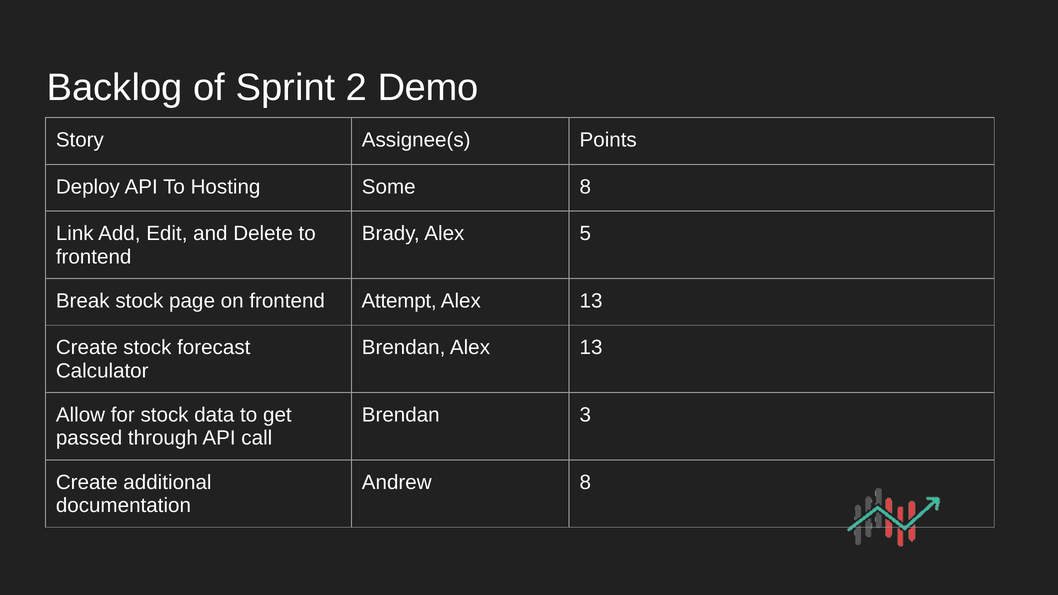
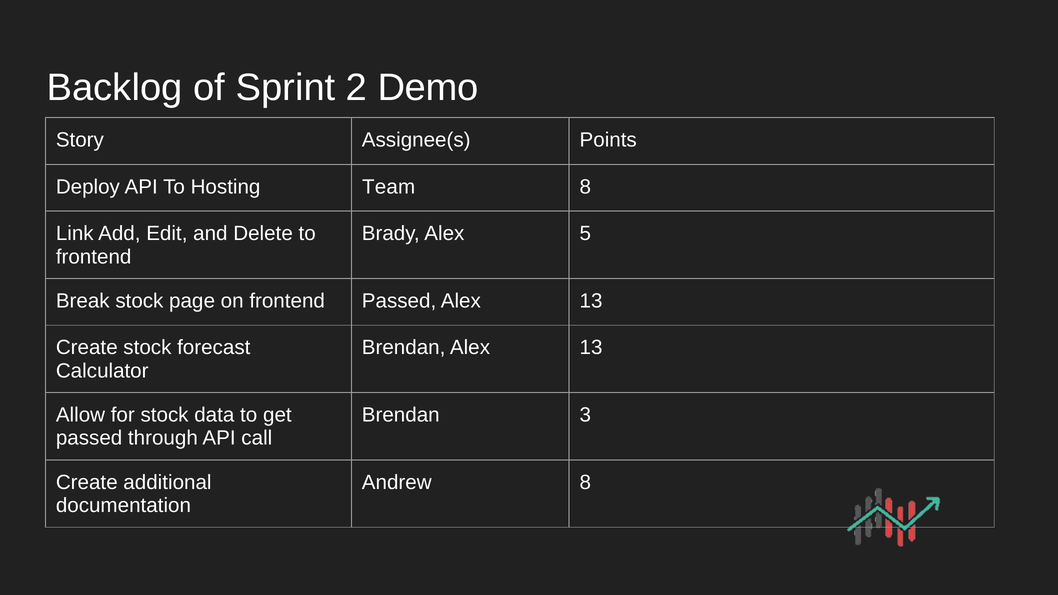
Some: Some -> Team
frontend Attempt: Attempt -> Passed
